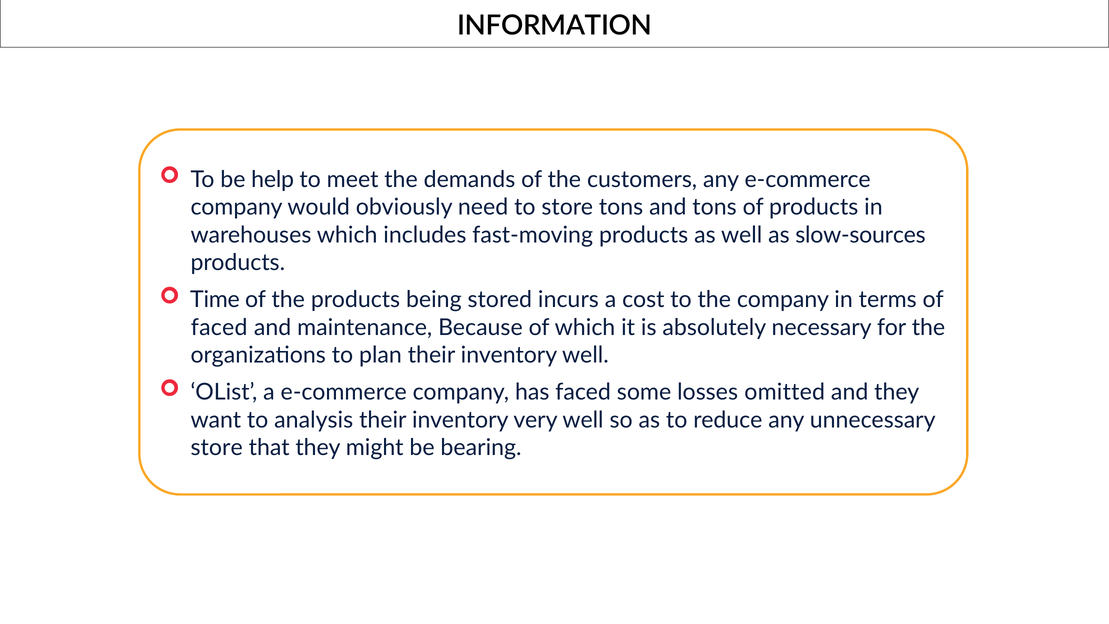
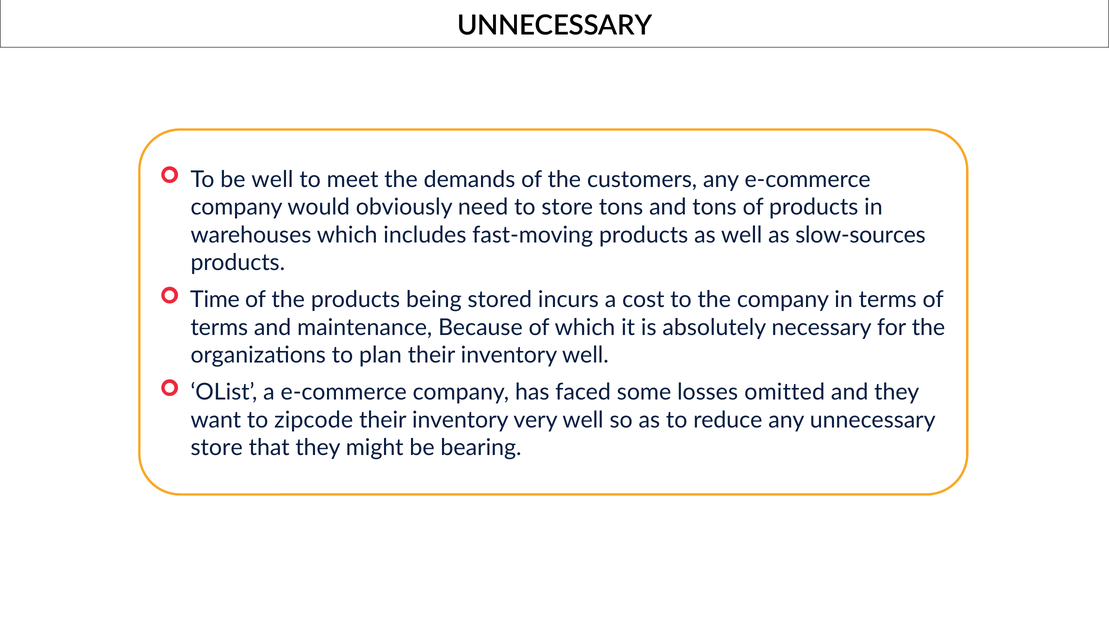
INFORMATION at (555, 26): INFORMATION -> UNNECESSARY
be help: help -> well
faced at (219, 327): faced -> terms
analysis: analysis -> zipcode
